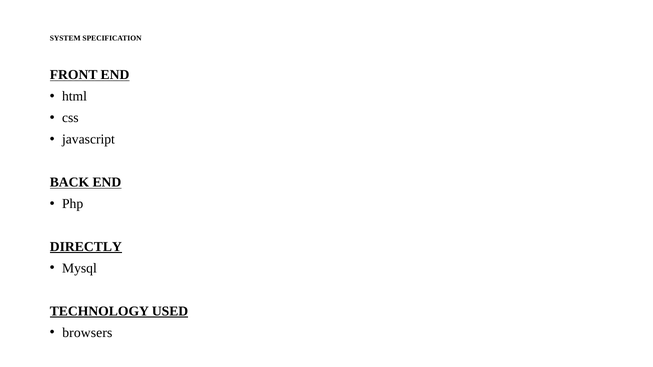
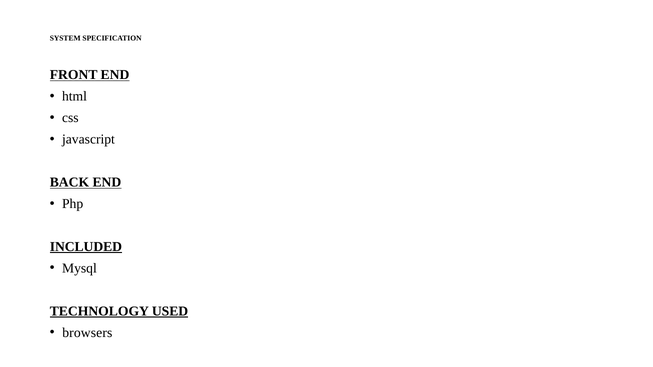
DIRECTLY: DIRECTLY -> INCLUDED
